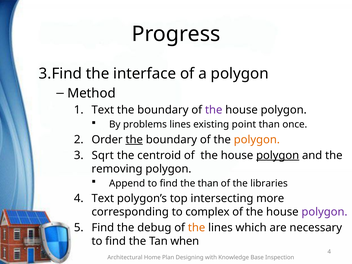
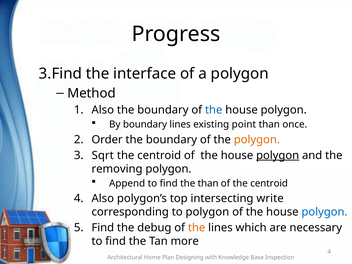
Text at (103, 110): Text -> Also
the at (214, 110) colour: purple -> blue
By problems: problems -> boundary
the at (134, 140) underline: present -> none
of the libraries: libraries -> centroid
4 Text: Text -> Also
more: more -> write
to complex: complex -> polygon
polygon at (324, 212) colour: purple -> blue
when: when -> more
